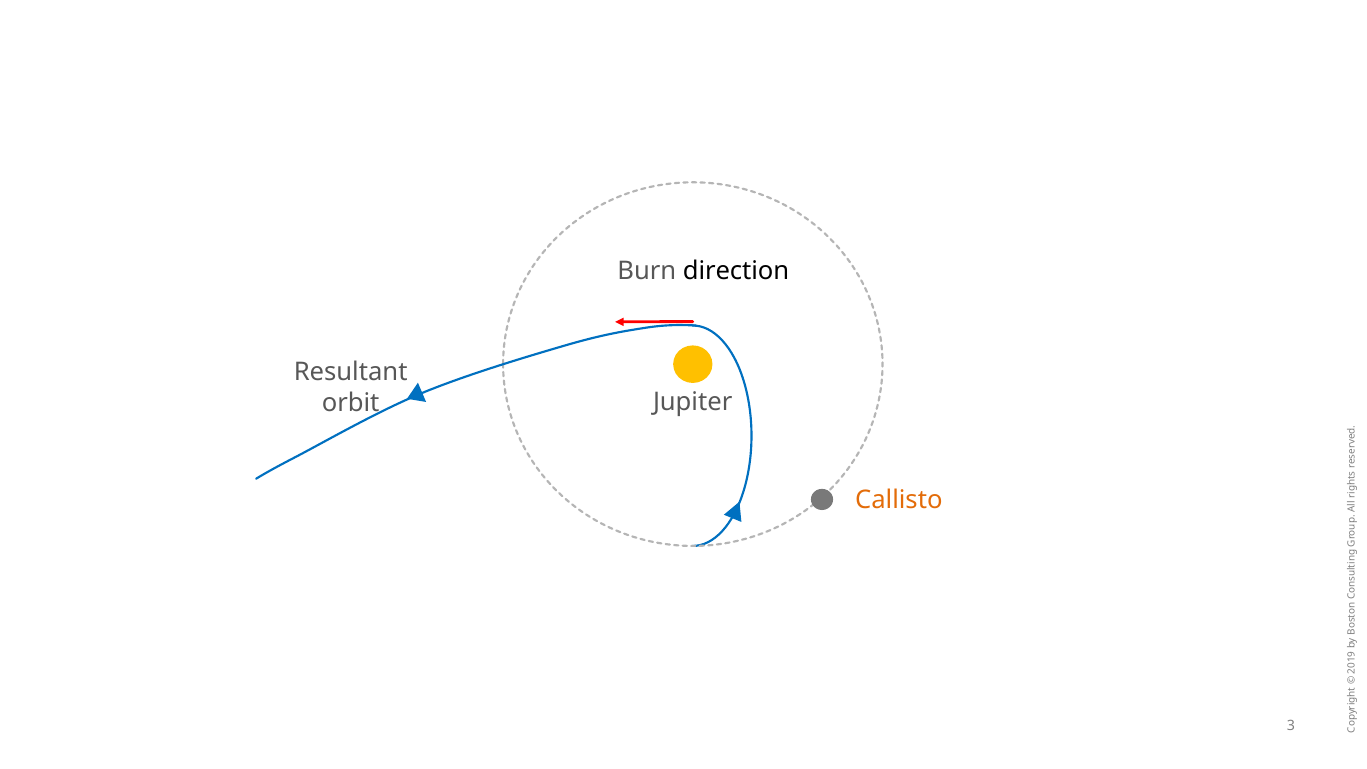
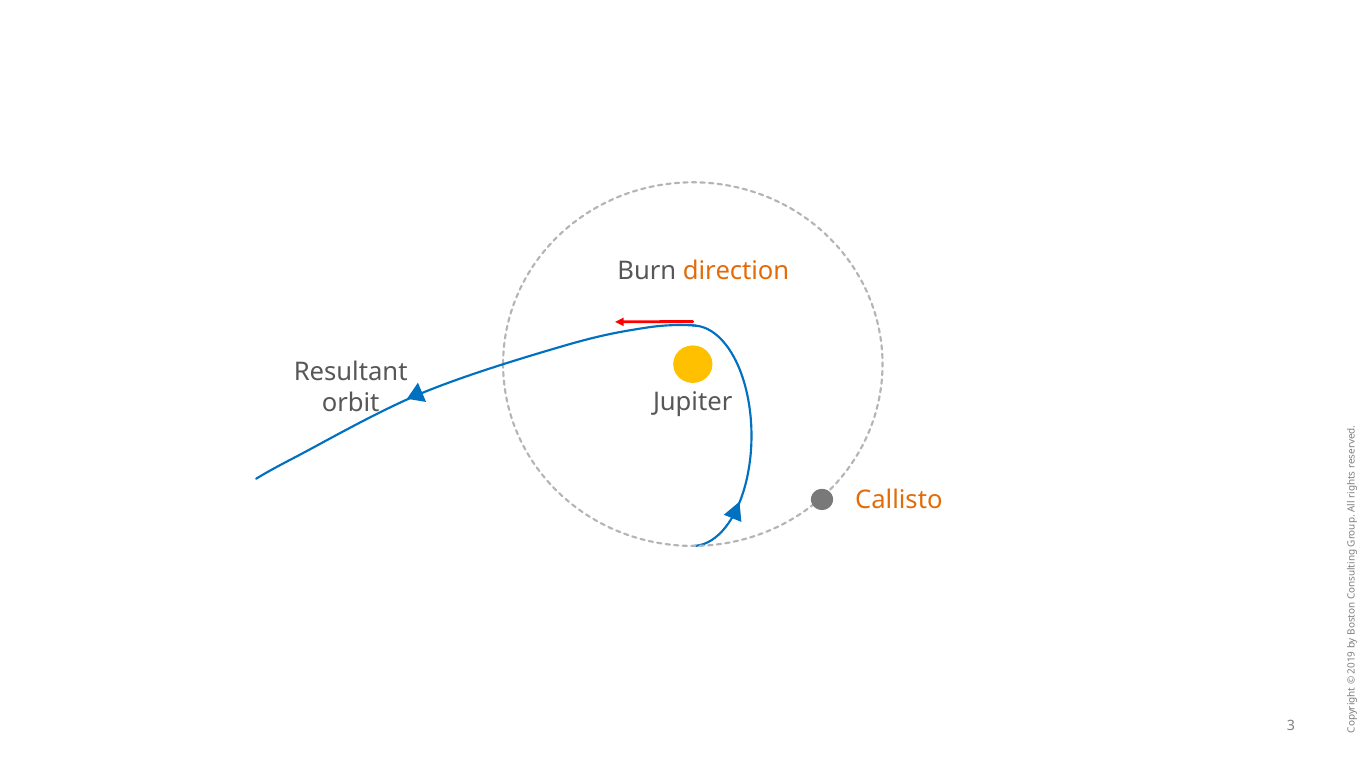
direction colour: black -> orange
